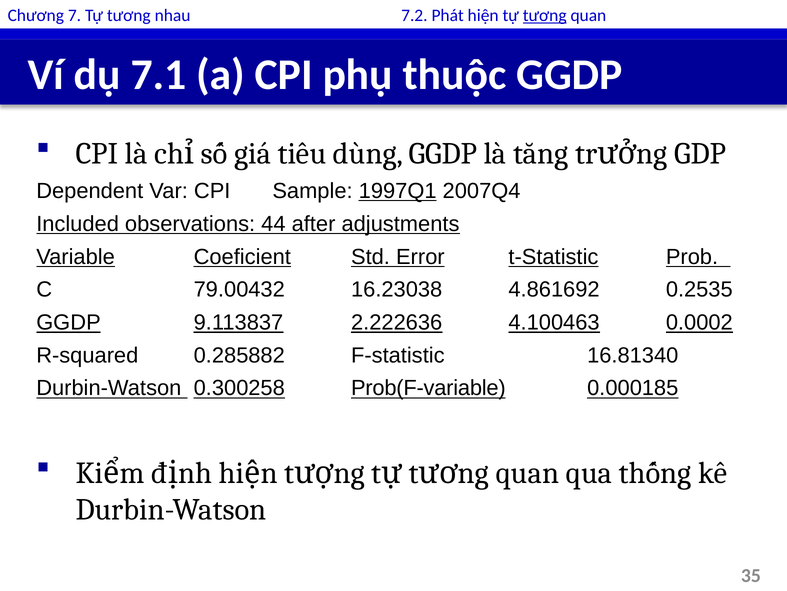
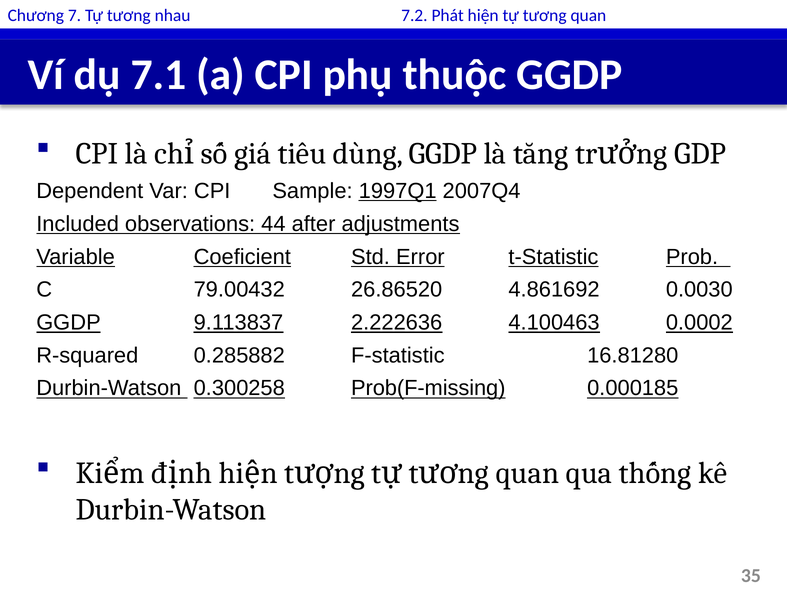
tương at (545, 16) underline: present -> none
16.23038: 16.23038 -> 26.86520
0.2535: 0.2535 -> 0.0030
16.81340: 16.81340 -> 16.81280
Prob(F-variable: Prob(F-variable -> Prob(F-missing
